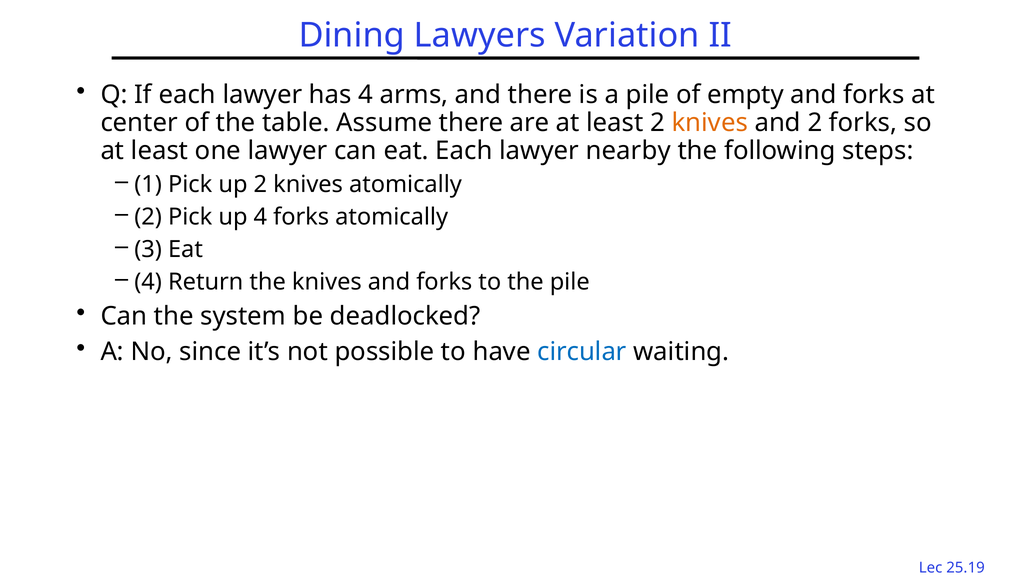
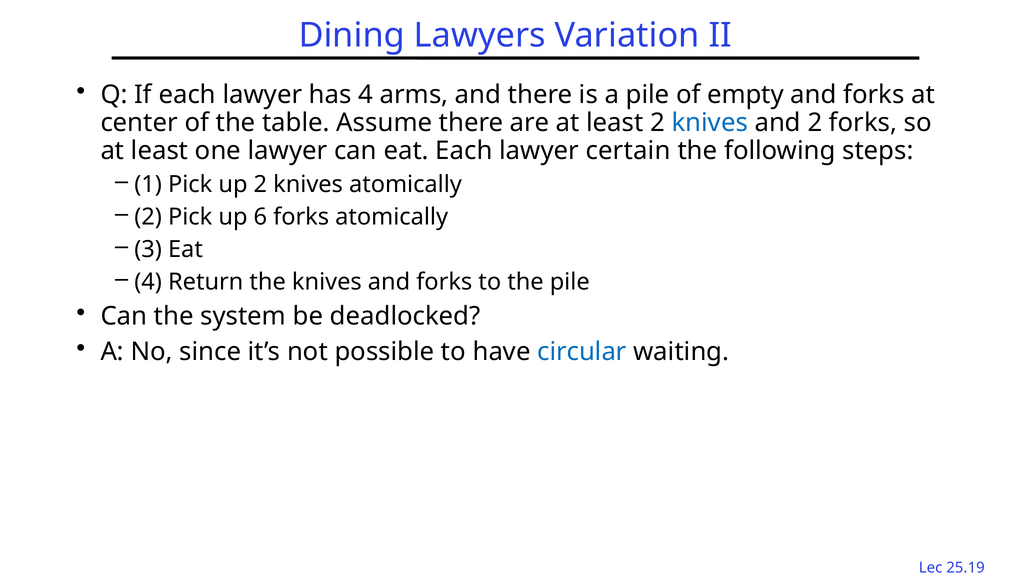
knives at (710, 123) colour: orange -> blue
nearby: nearby -> certain
up 4: 4 -> 6
